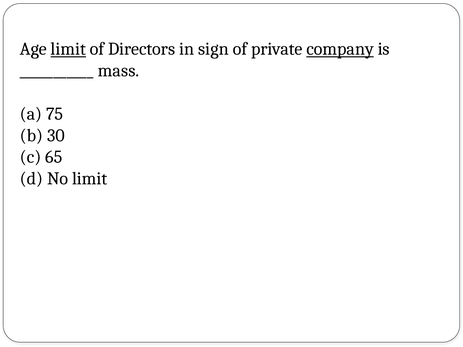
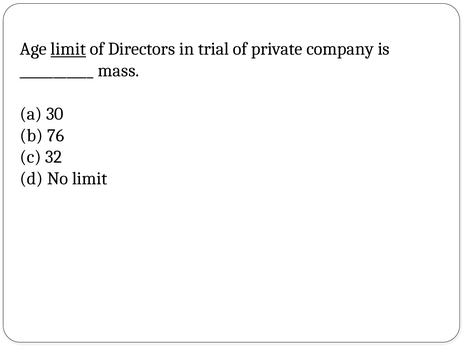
sign: sign -> trial
company underline: present -> none
75: 75 -> 30
30: 30 -> 76
65: 65 -> 32
